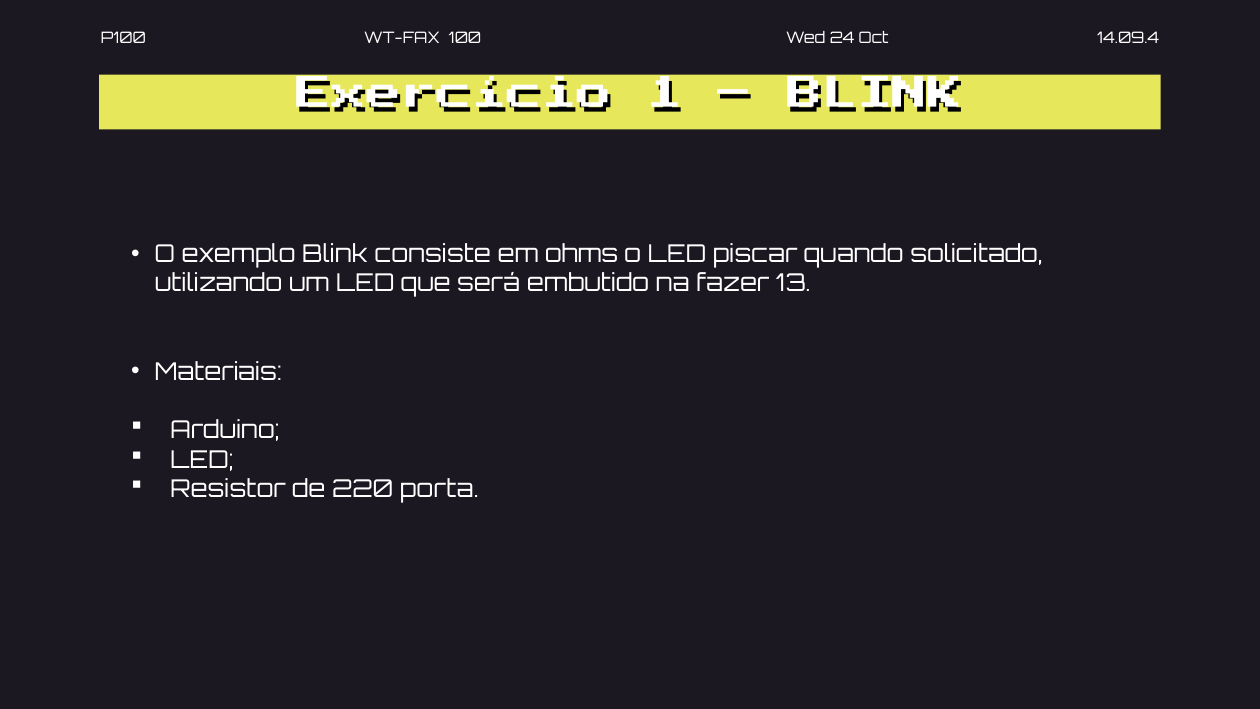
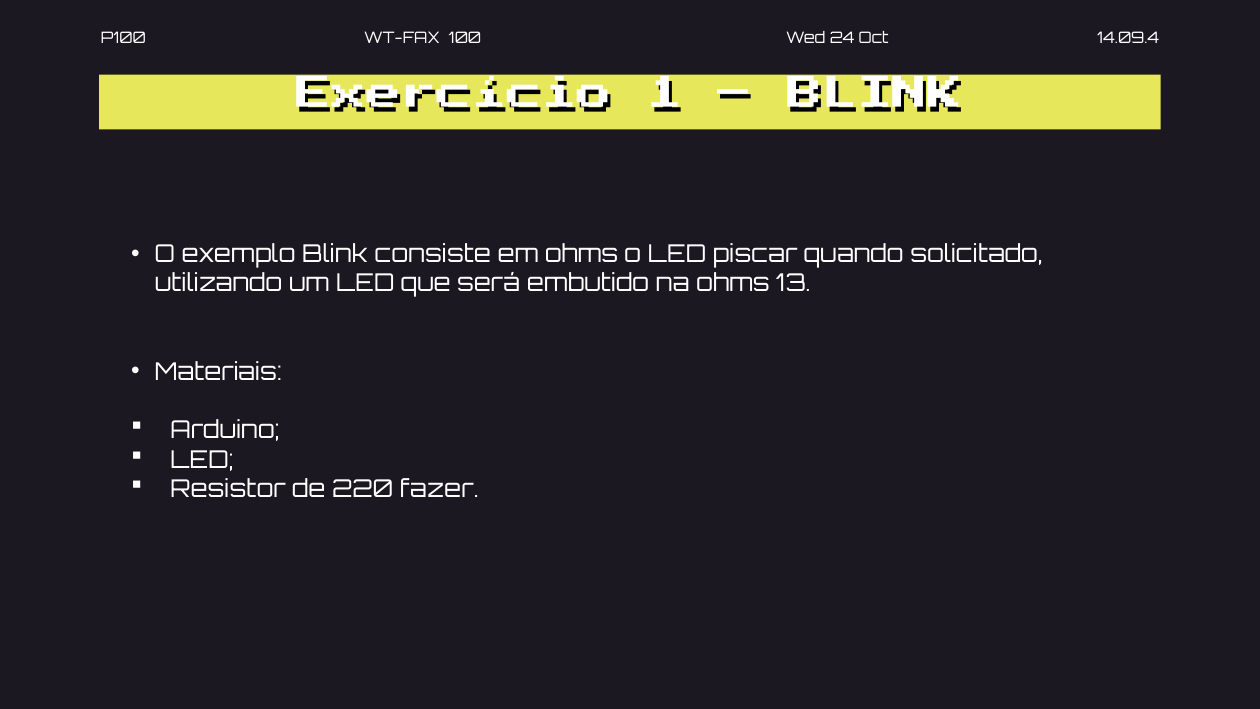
na fazer: fazer -> ohms
porta: porta -> fazer
